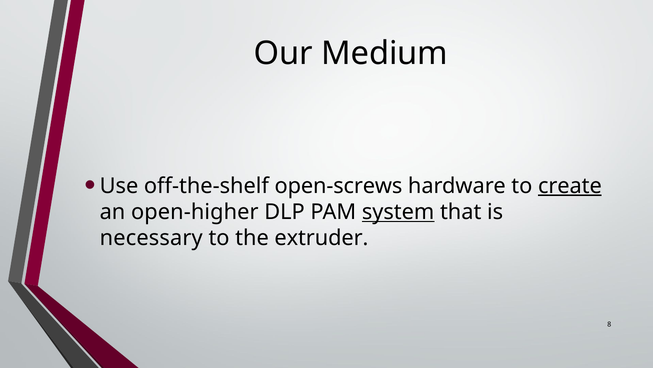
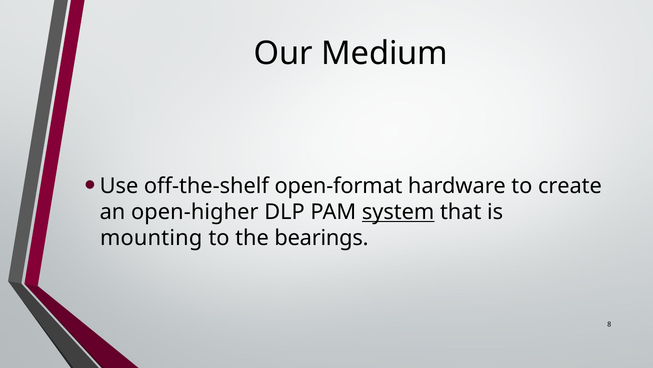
open-screws: open-screws -> open-format
create underline: present -> none
necessary: necessary -> mounting
extruder: extruder -> bearings
